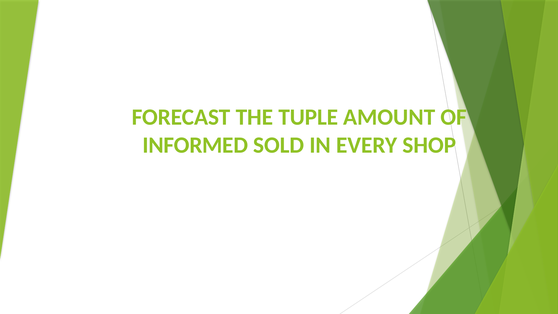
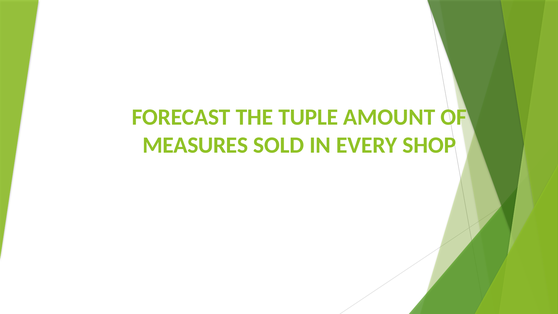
INFORMED: INFORMED -> MEASURES
